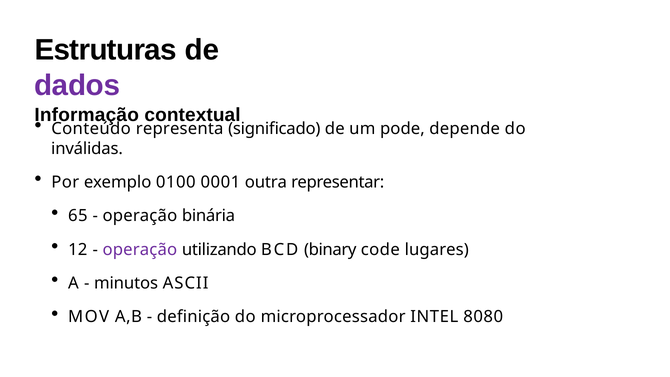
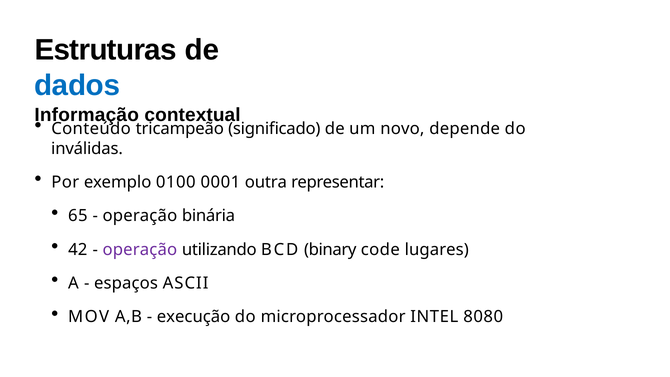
dados colour: purple -> blue
representa: representa -> tricampeão
pode: pode -> novo
12: 12 -> 42
minutos: minutos -> espaços
definição: definição -> execução
